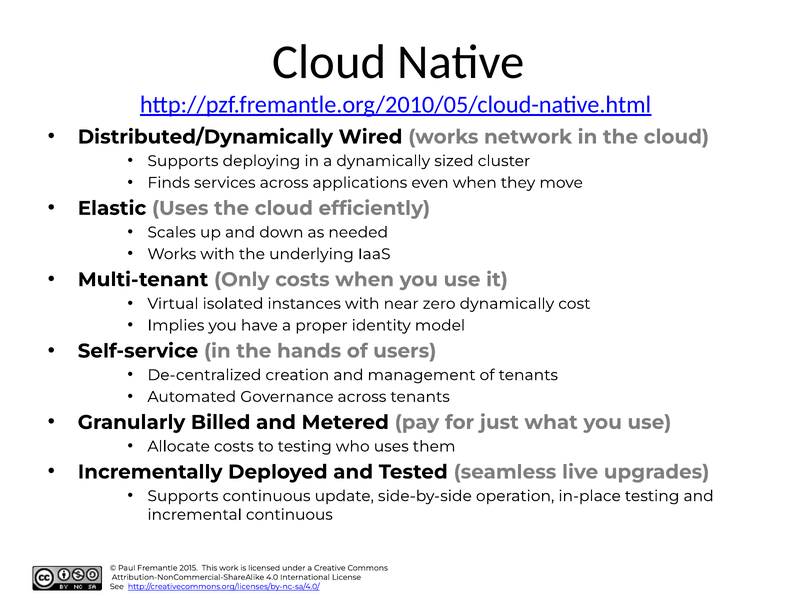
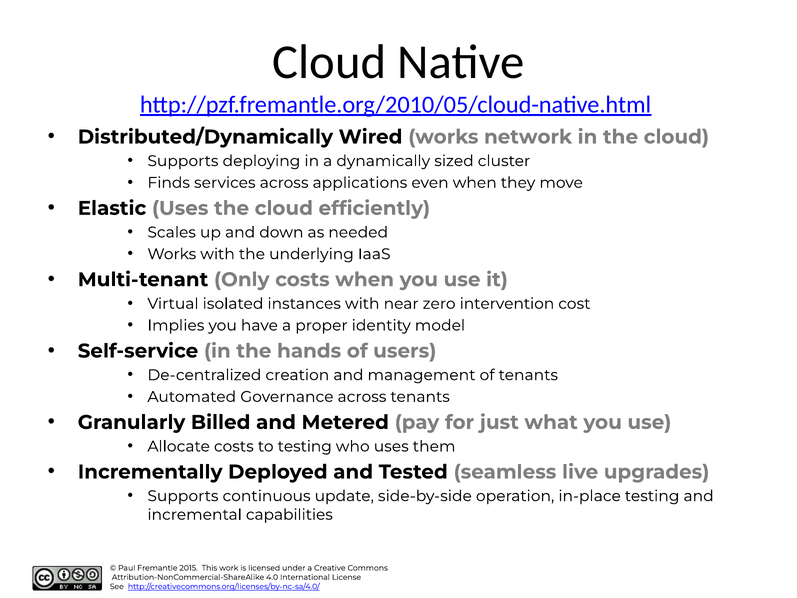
zero dynamically: dynamically -> intervention
incremental continuous: continuous -> capabilities
